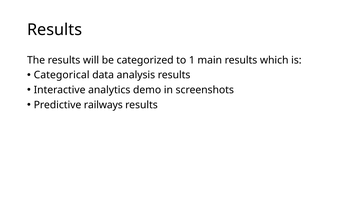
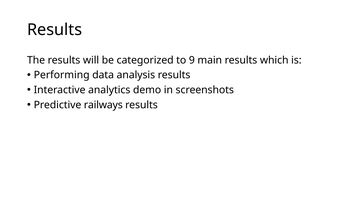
1: 1 -> 9
Categorical: Categorical -> Performing
